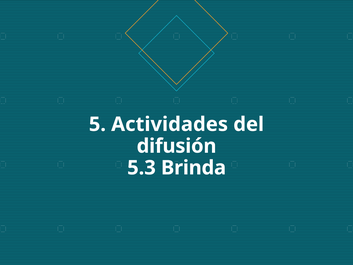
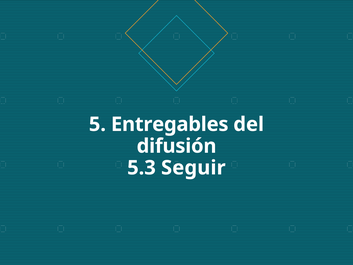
Actividades: Actividades -> Entregables
Brinda: Brinda -> Seguir
